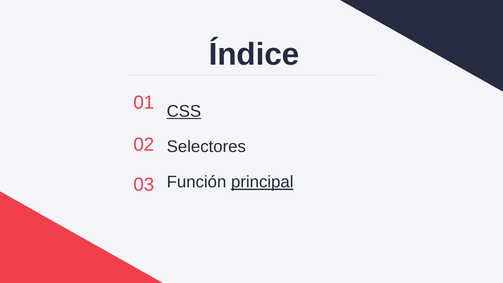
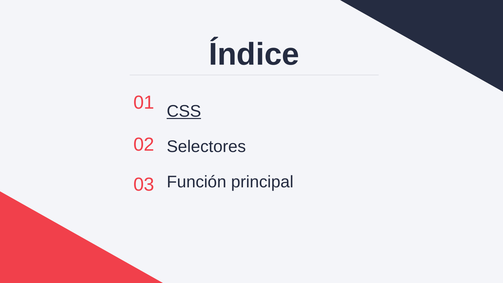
principal underline: present -> none
